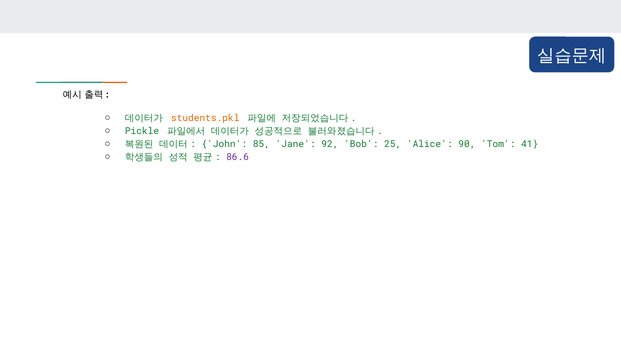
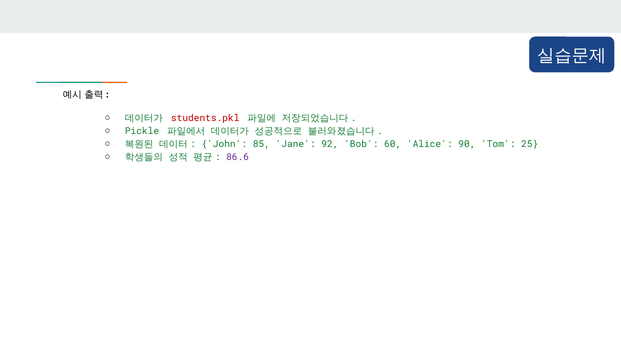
students.pkl colour: orange -> red
25: 25 -> 60
41: 41 -> 25
